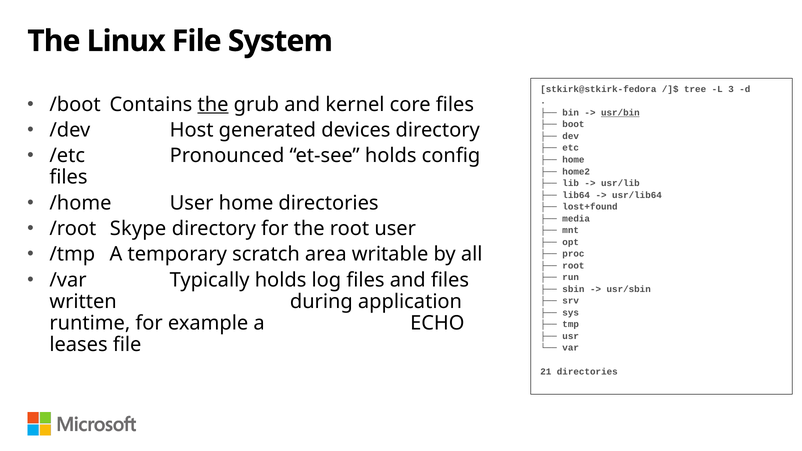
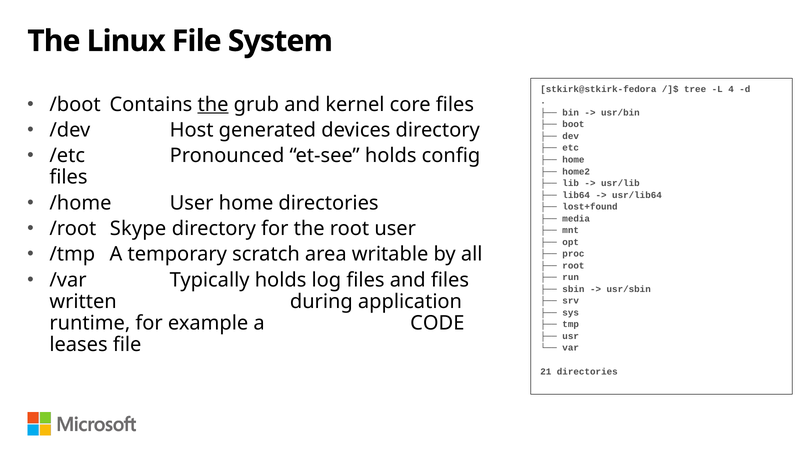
3: 3 -> 4
usr/bin underline: present -> none
ECHO: ECHO -> CODE
